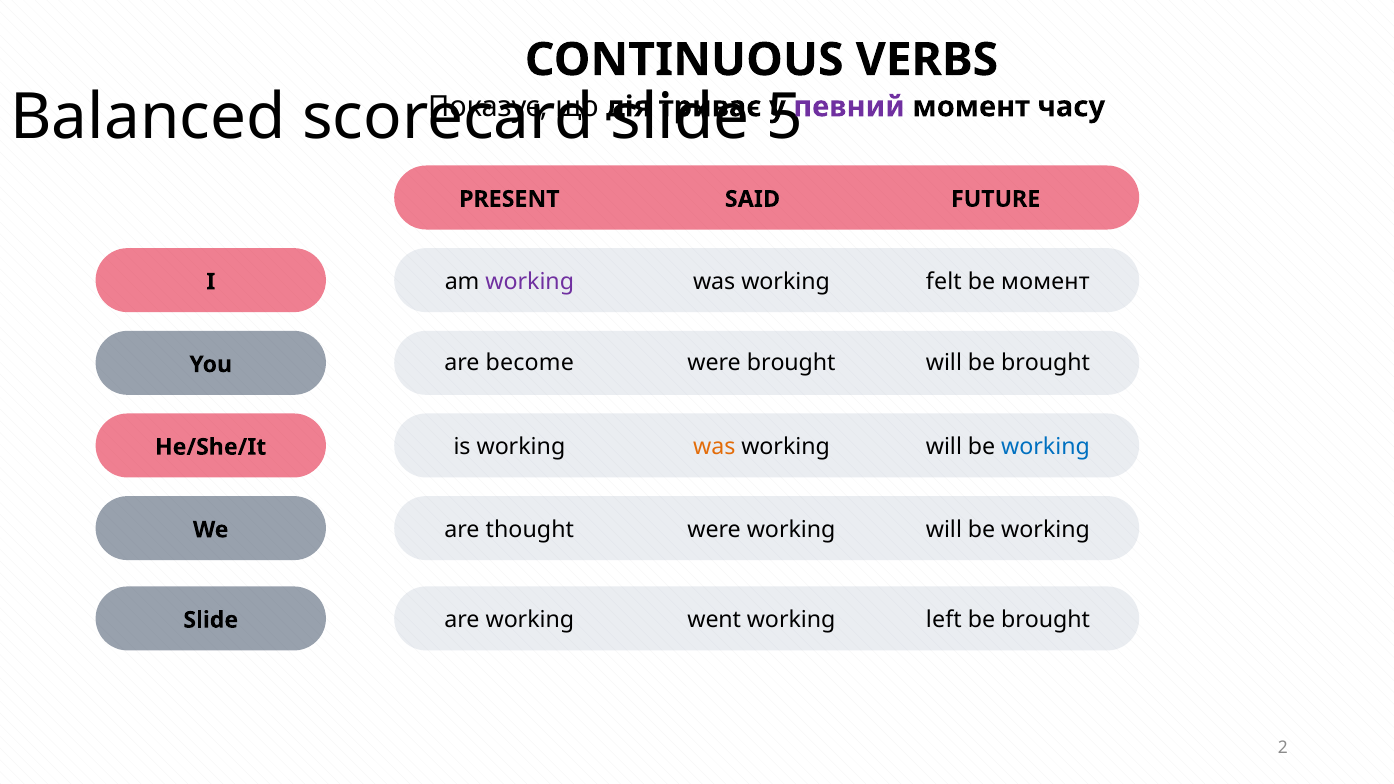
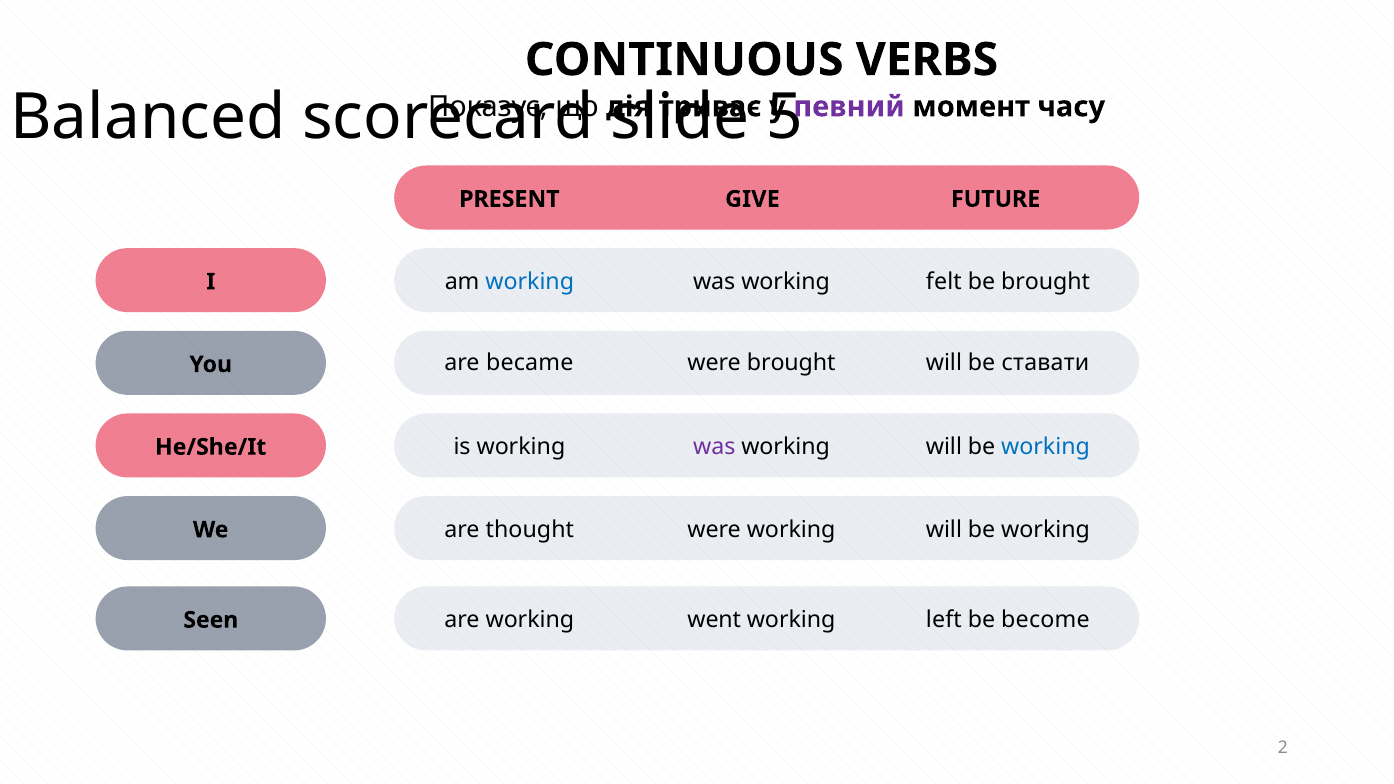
SAID: SAID -> GIVE
working at (530, 282) colour: purple -> blue
be момент: момент -> brought
become: become -> became
will be brought: brought -> ставати
was at (714, 447) colour: orange -> purple
brought at (1046, 620): brought -> become
Slide at (211, 620): Slide -> Seen
